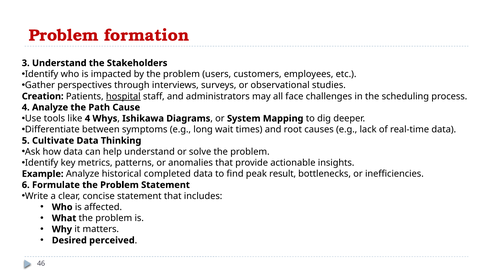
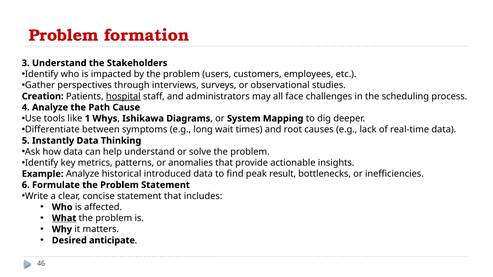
like 4: 4 -> 1
Cultivate: Cultivate -> Instantly
completed: completed -> introduced
What underline: none -> present
perceived: perceived -> anticipate
